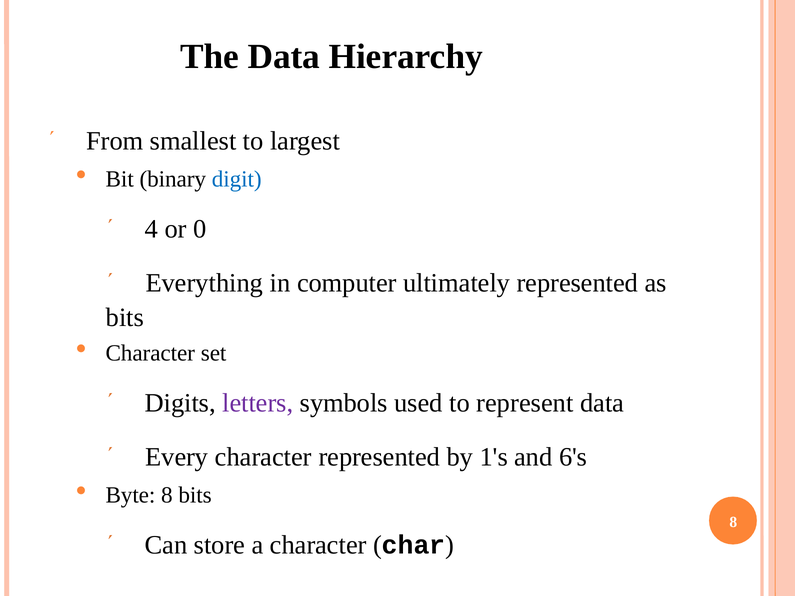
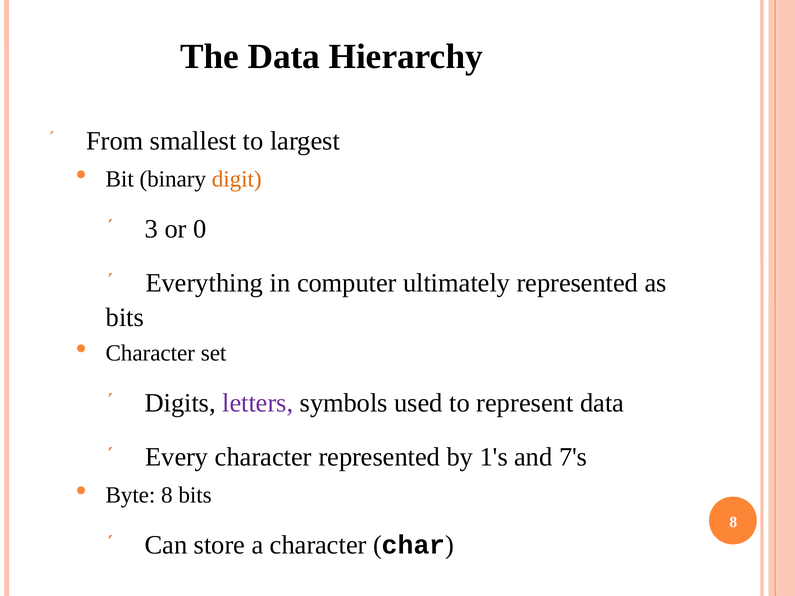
digit colour: blue -> orange
4: 4 -> 3
6's: 6's -> 7's
